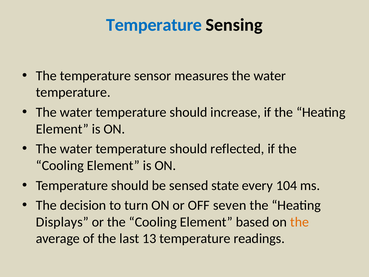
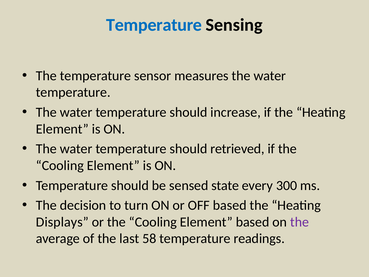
reflected: reflected -> retrieved
104: 104 -> 300
OFF seven: seven -> based
the at (300, 222) colour: orange -> purple
13: 13 -> 58
